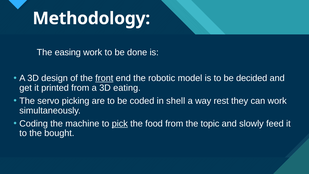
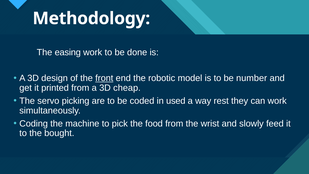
decided: decided -> number
eating: eating -> cheap
shell: shell -> used
pick underline: present -> none
topic: topic -> wrist
